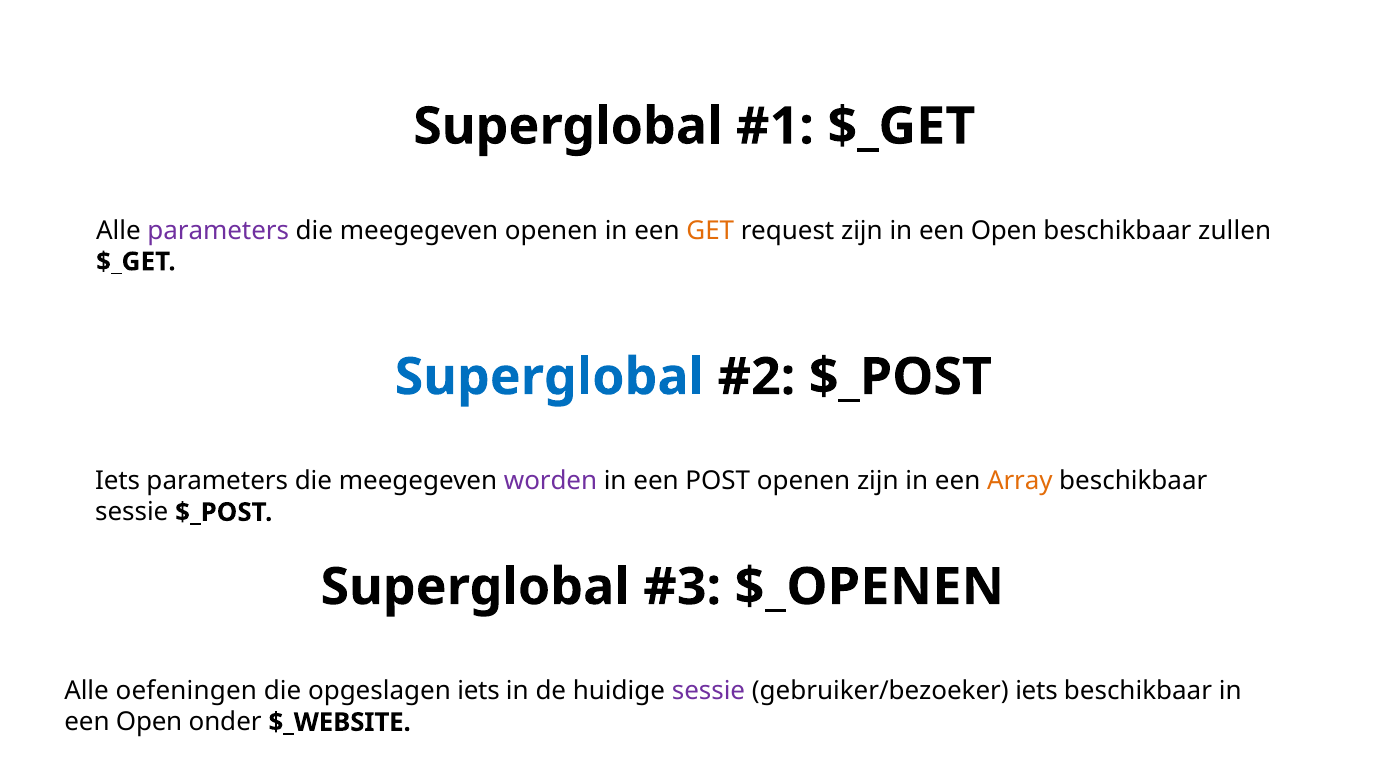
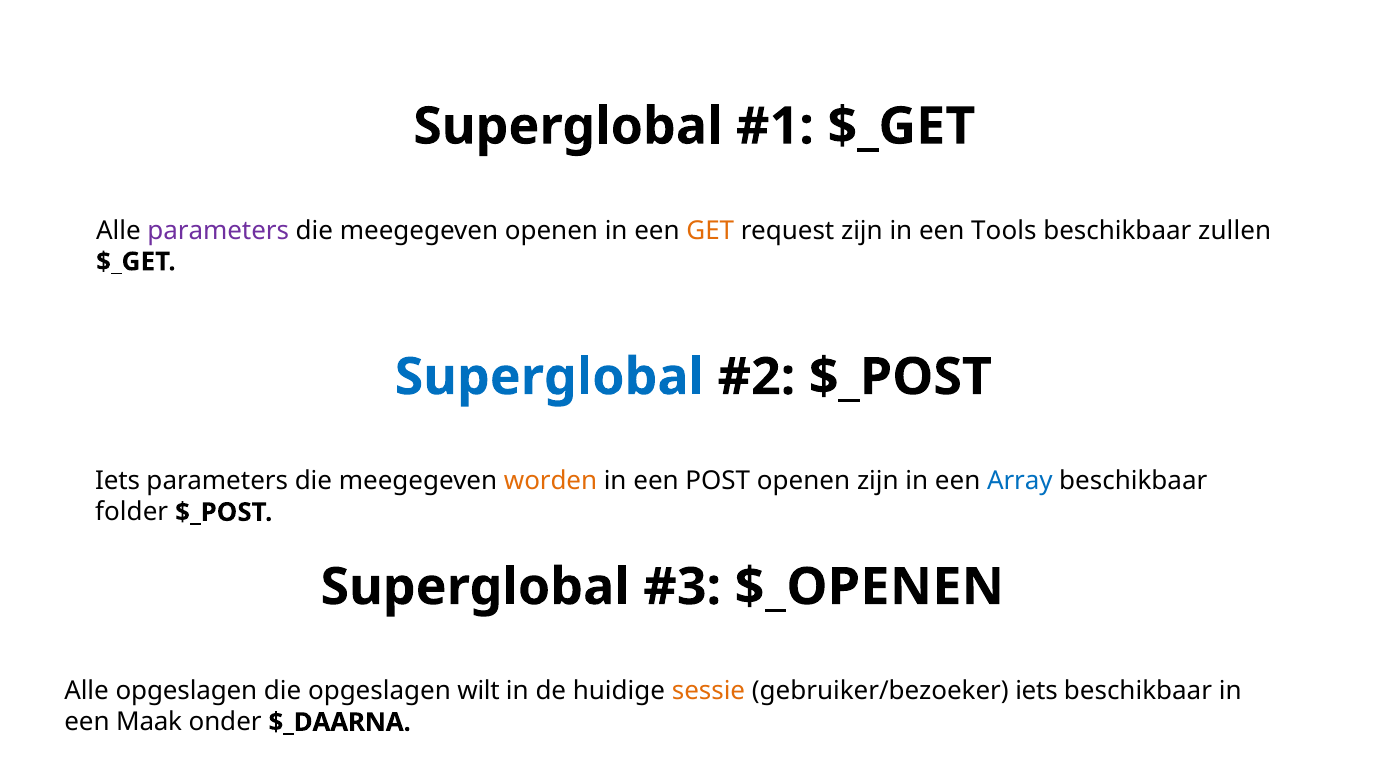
zijn in een Open: Open -> Tools
worden colour: purple -> orange
Array colour: orange -> blue
sessie at (132, 512): sessie -> folder
Alle oefeningen: oefeningen -> opgeslagen
opgeslagen iets: iets -> wilt
sessie at (708, 691) colour: purple -> orange
Open at (149, 722): Open -> Maak
$_WEBSITE: $_WEBSITE -> $_DAARNA
